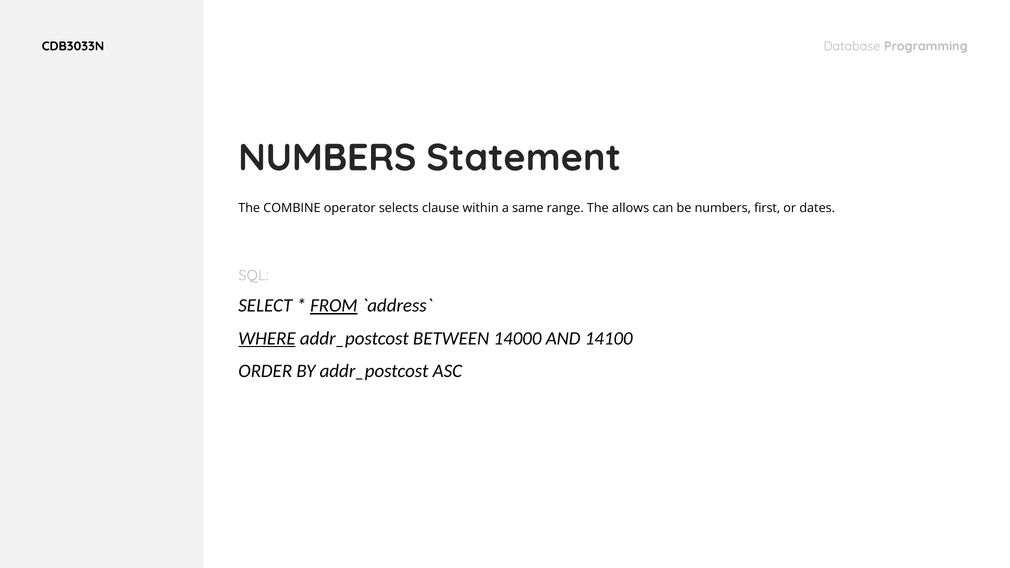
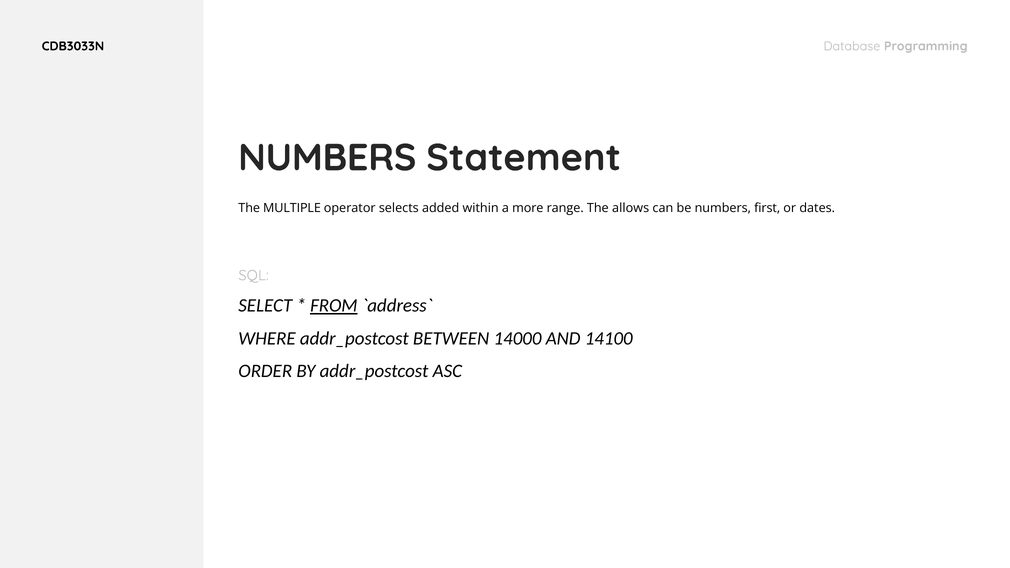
COMBINE: COMBINE -> MULTIPLE
clause: clause -> added
same: same -> more
WHERE underline: present -> none
